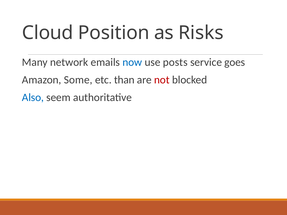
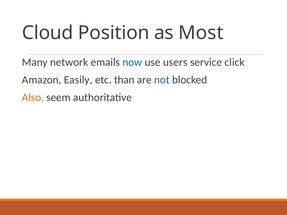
Risks: Risks -> Most
posts: posts -> users
goes: goes -> click
Some: Some -> Easily
not colour: red -> blue
Also colour: blue -> orange
